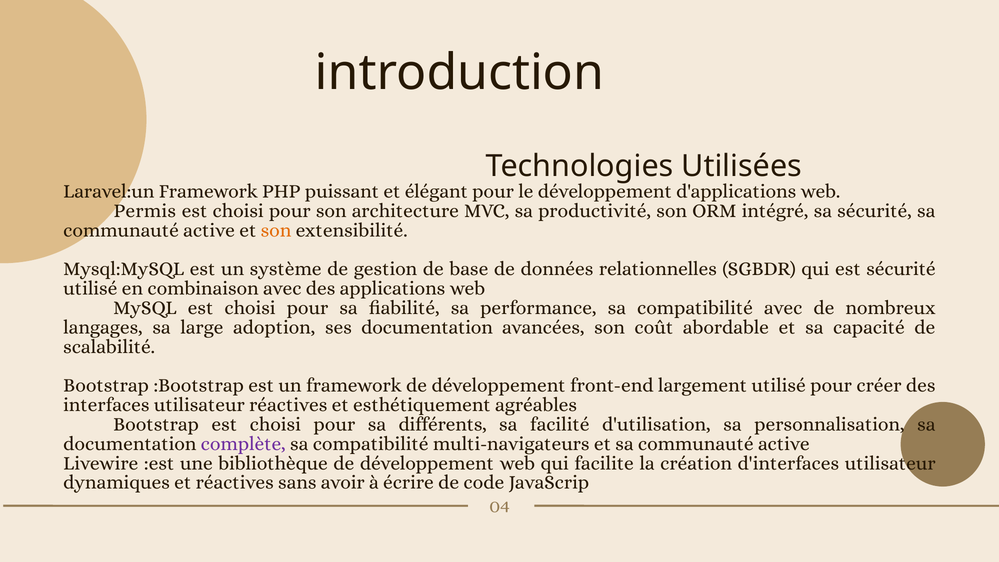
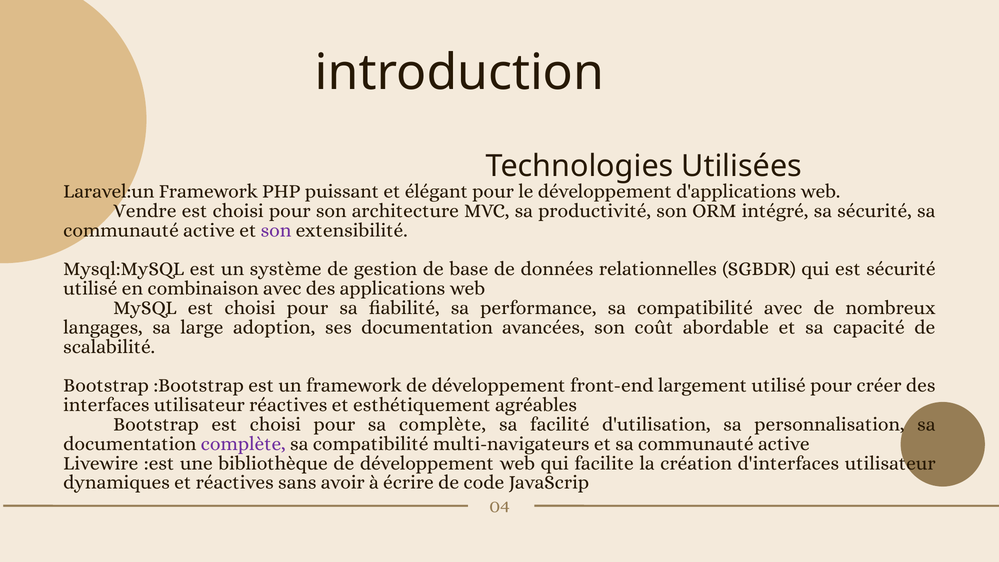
Permis: Permis -> Vendre
son at (276, 230) colour: orange -> purple
sa différents: différents -> complète
